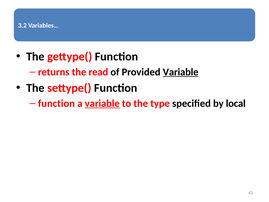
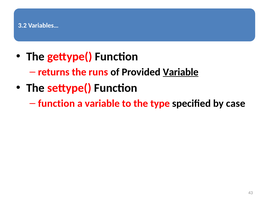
read: read -> runs
variable at (102, 103) underline: present -> none
local: local -> case
